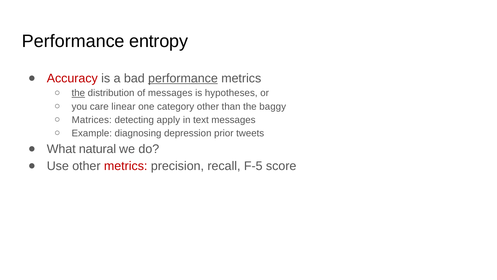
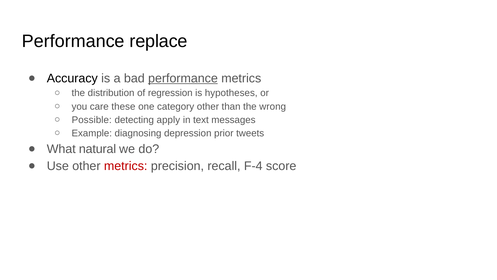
entropy: entropy -> replace
Accuracy colour: red -> black
the at (78, 93) underline: present -> none
of messages: messages -> regression
linear: linear -> these
baggy: baggy -> wrong
Matrices: Matrices -> Possible
F-5: F-5 -> F-4
